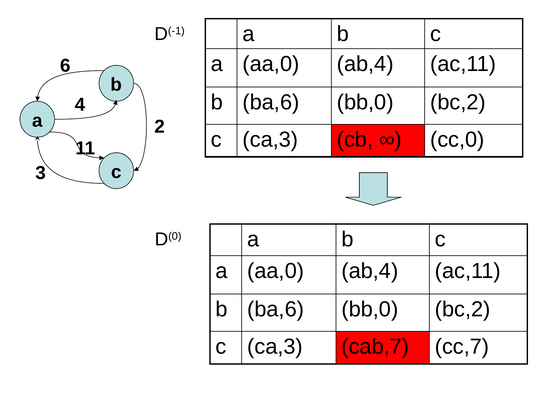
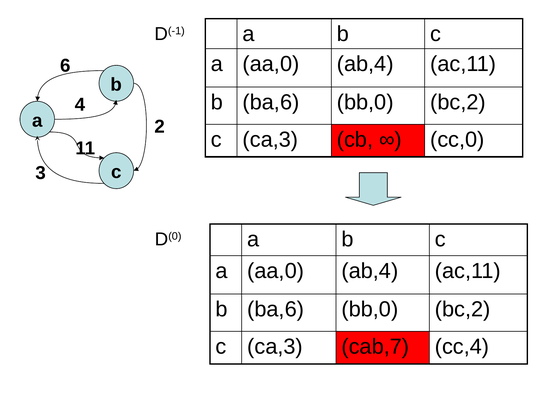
cc,7: cc,7 -> cc,4
